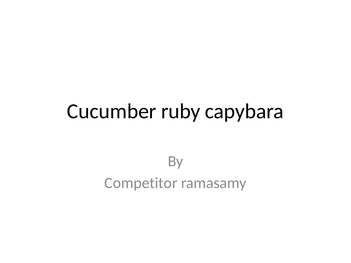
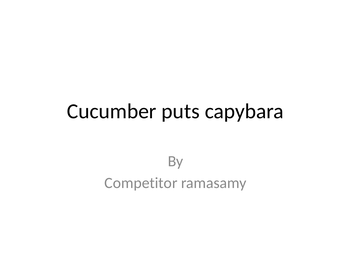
ruby: ruby -> puts
